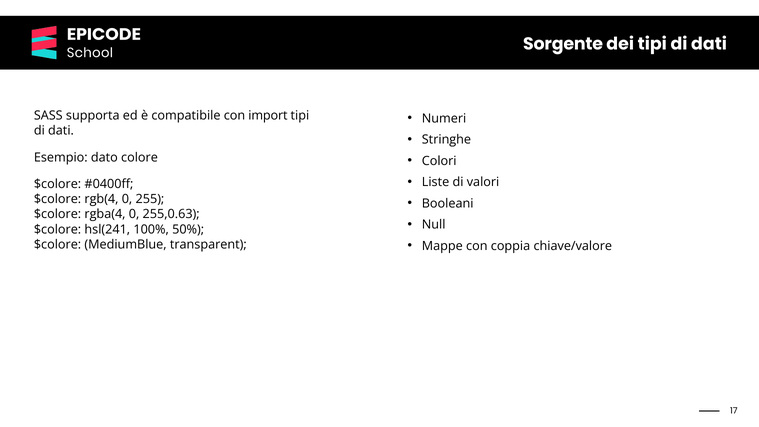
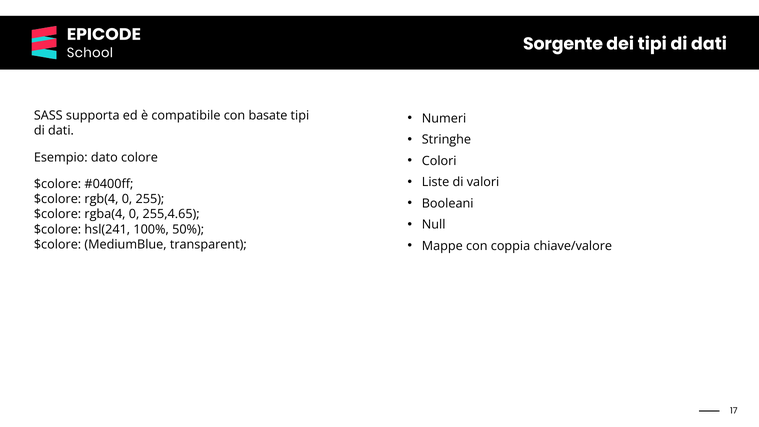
import: import -> basate
255,0.63: 255,0.63 -> 255,4.65
